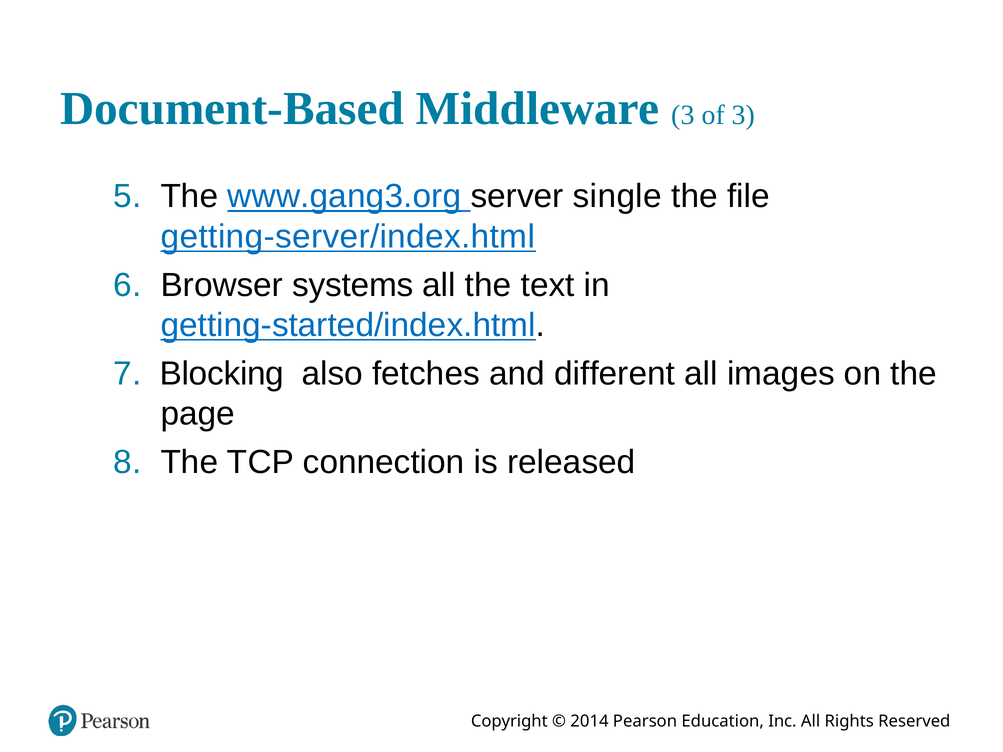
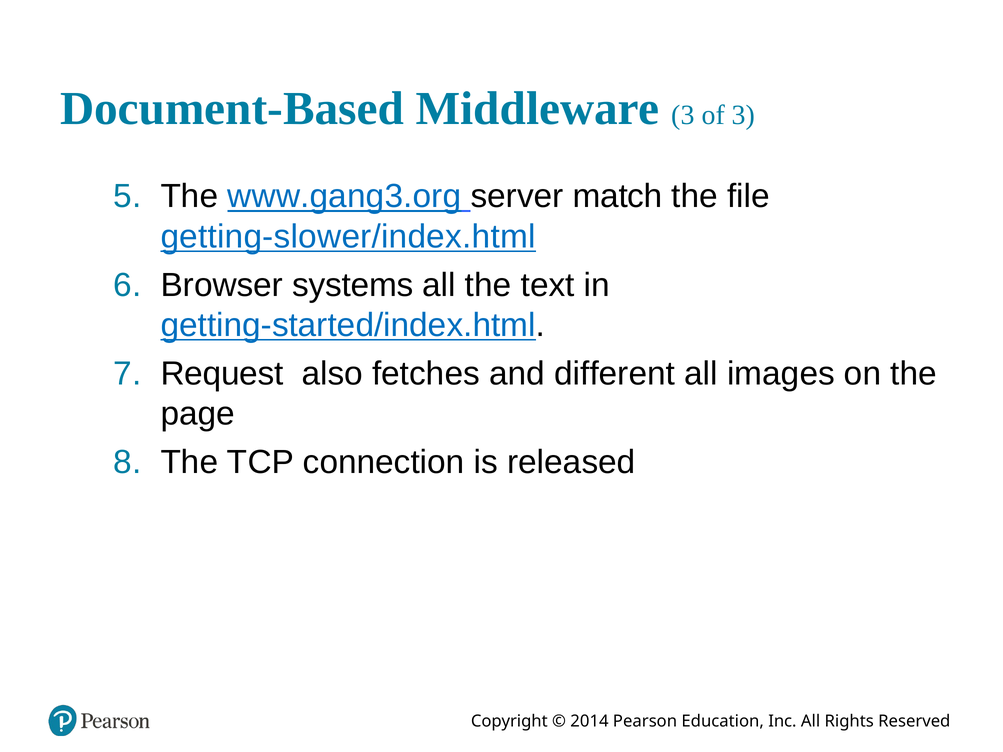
single: single -> match
getting-server/index.html: getting-server/index.html -> getting-slower/index.html
Blocking: Blocking -> Request
